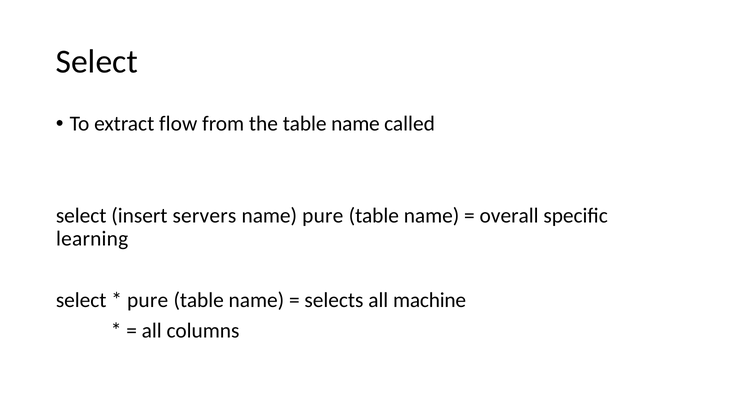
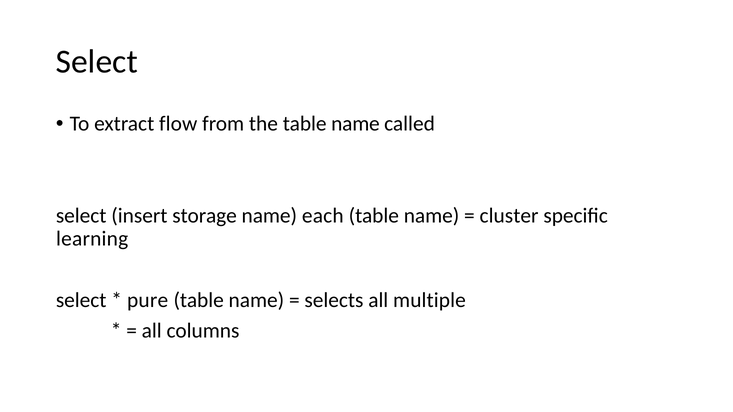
servers: servers -> storage
name pure: pure -> each
overall: overall -> cluster
machine: machine -> multiple
